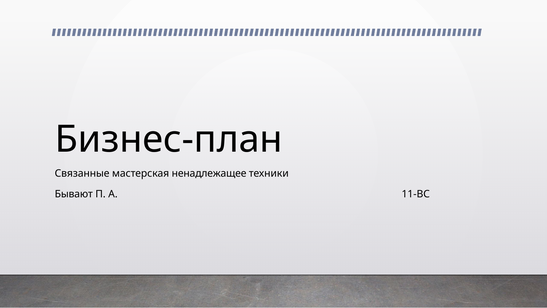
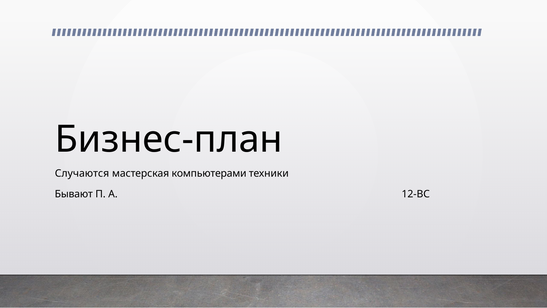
Связанные: Связанные -> Случаются
ненадлежащее: ненадлежащее -> компьютерами
11-ВС: 11-ВС -> 12-ВС
